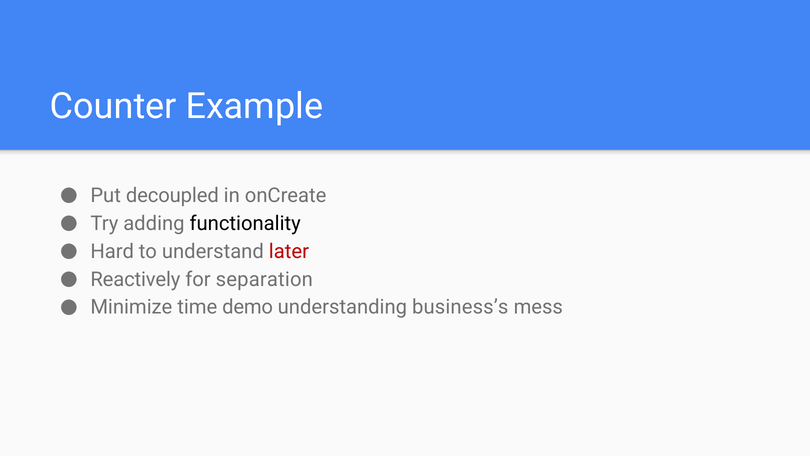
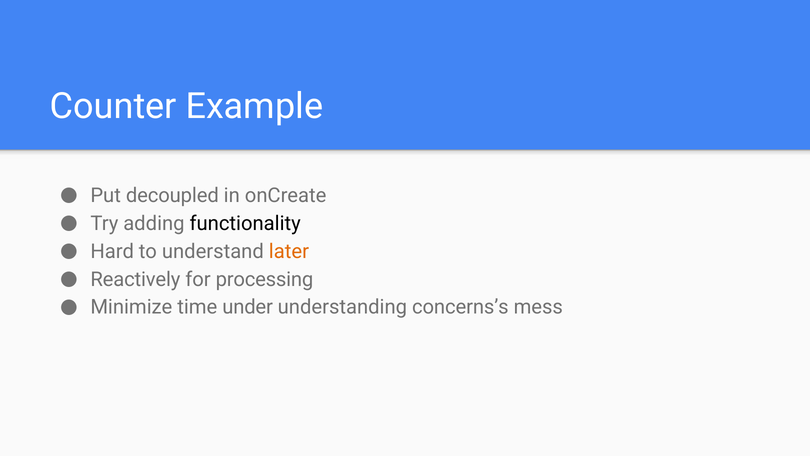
later colour: red -> orange
separation: separation -> processing
demo: demo -> under
business’s: business’s -> concerns’s
